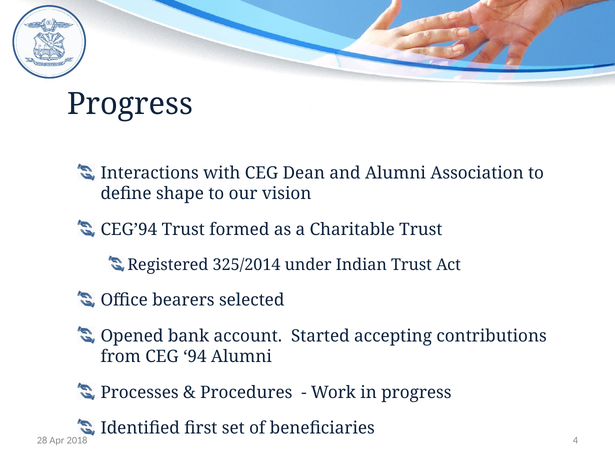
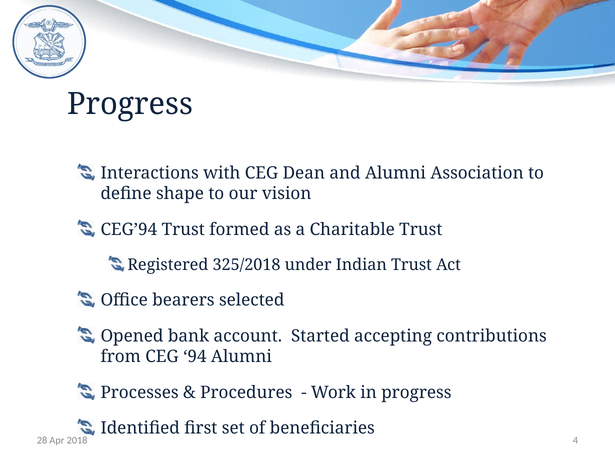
325/2014: 325/2014 -> 325/2018
